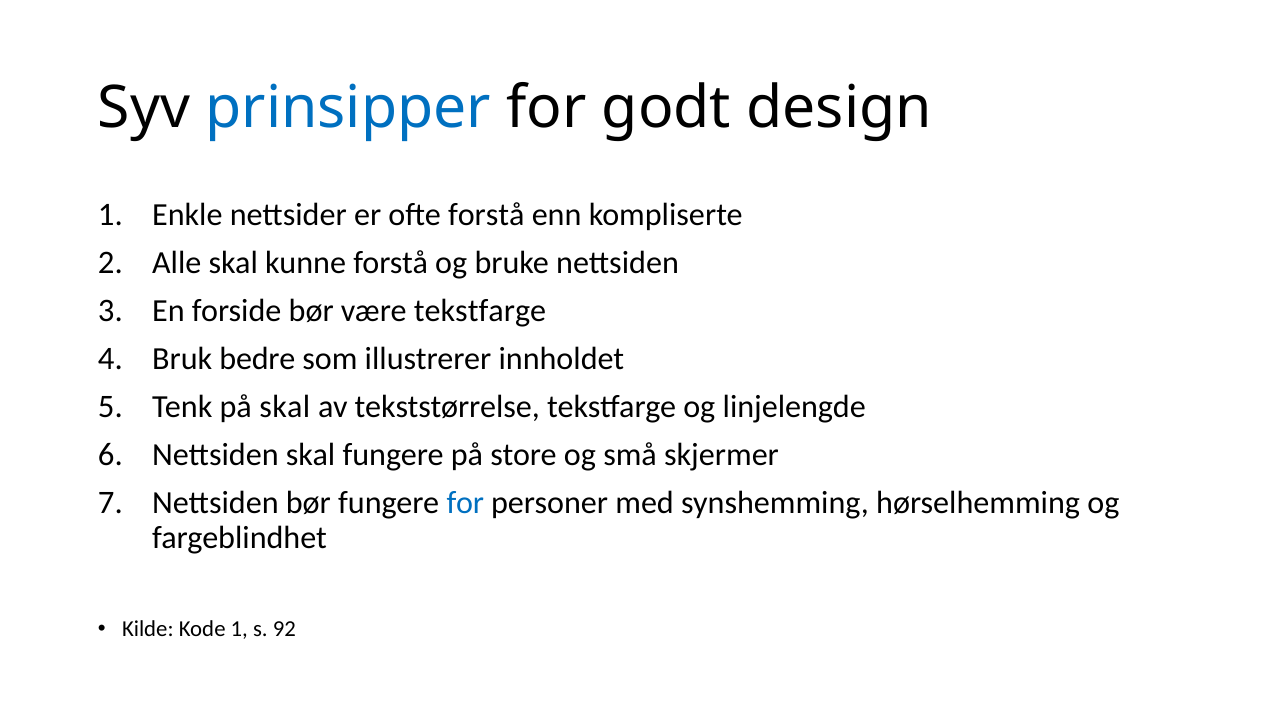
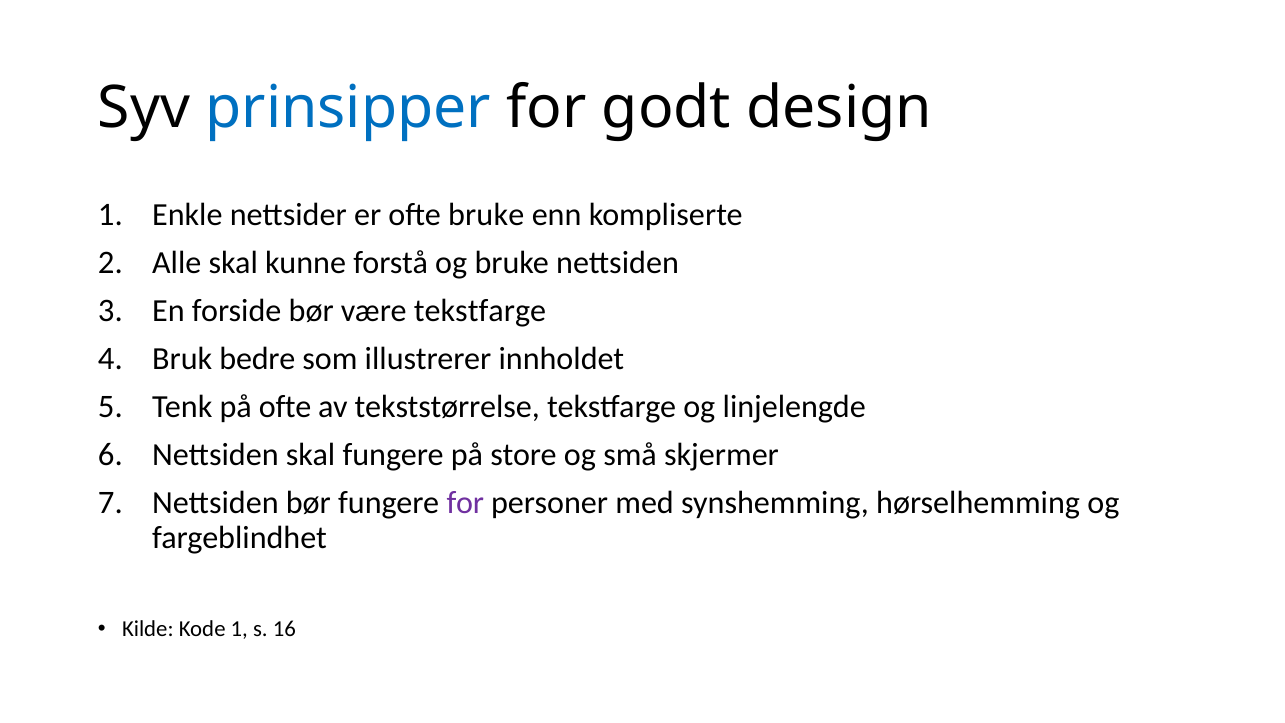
ofte forstå: forstå -> bruke
på skal: skal -> ofte
for at (465, 503) colour: blue -> purple
92: 92 -> 16
